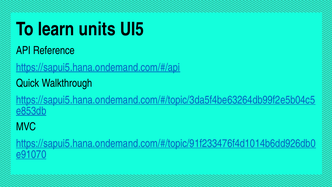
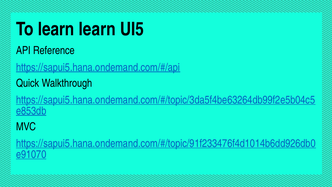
learn units: units -> learn
